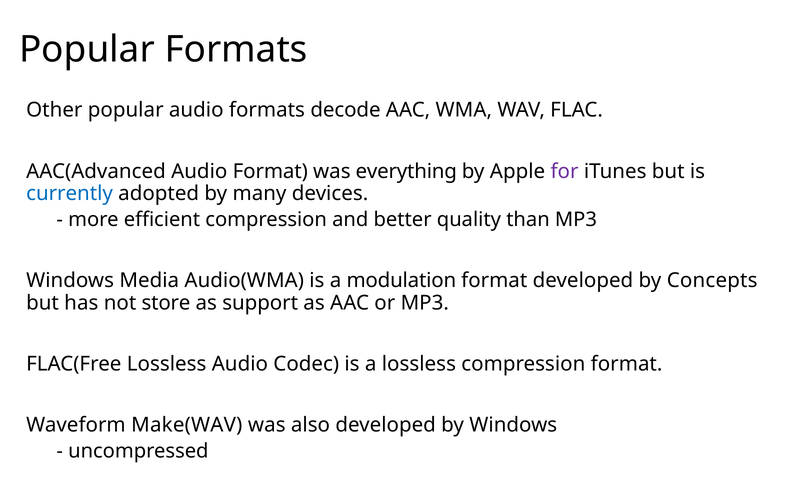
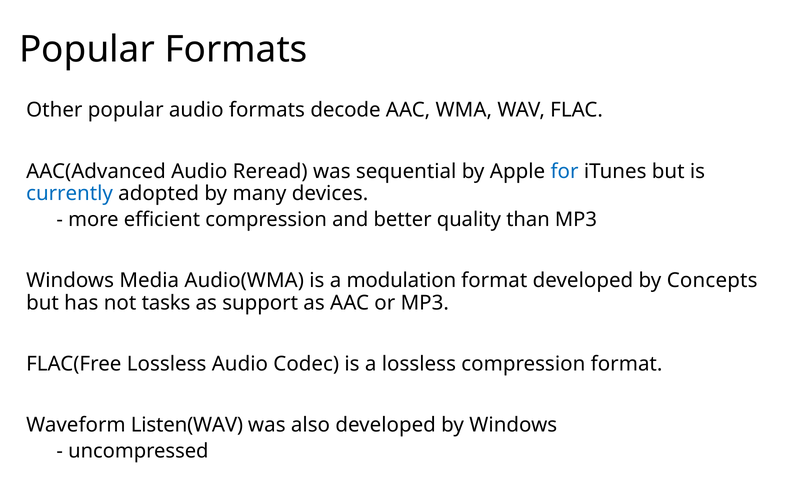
Audio Format: Format -> Reread
everything: everything -> sequential
for colour: purple -> blue
store: store -> tasks
Make(WAV: Make(WAV -> Listen(WAV
